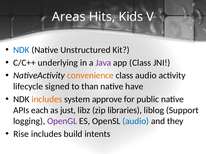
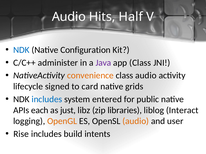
Areas at (69, 17): Areas -> Audio
Kids: Kids -> Half
Unstructured: Unstructured -> Configuration
underlying: underlying -> administer
than: than -> card
have: have -> grids
includes at (47, 100) colour: orange -> blue
approve: approve -> entered
Support: Support -> Interact
OpenGL colour: purple -> orange
audio at (136, 122) colour: blue -> orange
they: they -> user
